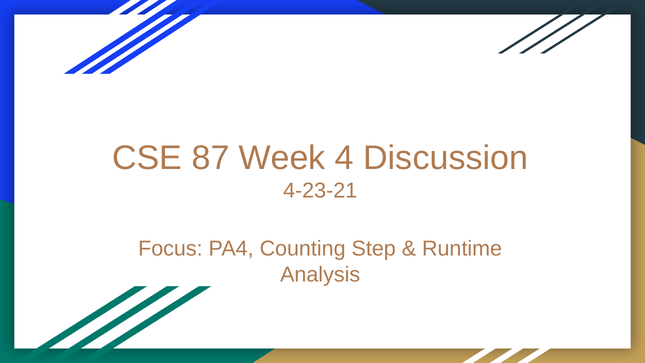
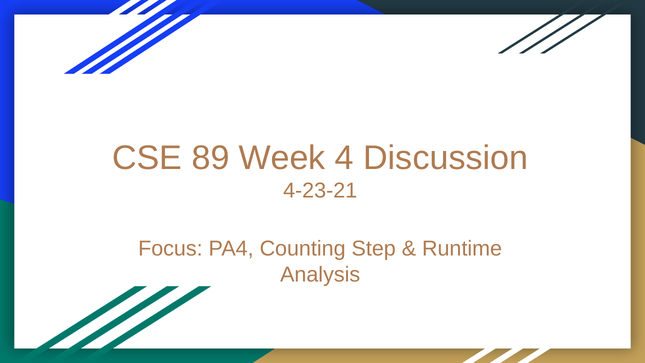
87: 87 -> 89
